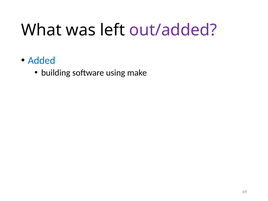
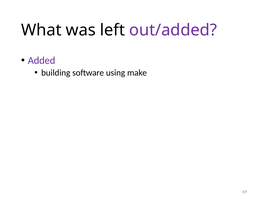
Added colour: blue -> purple
